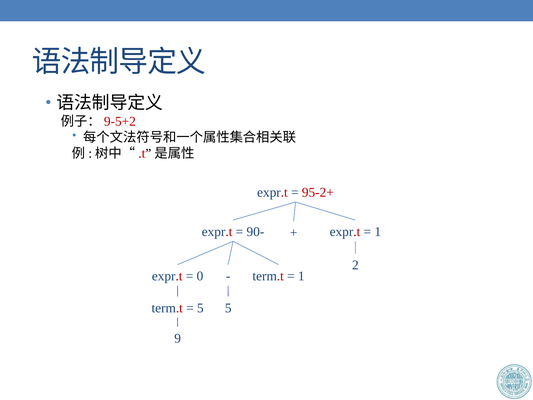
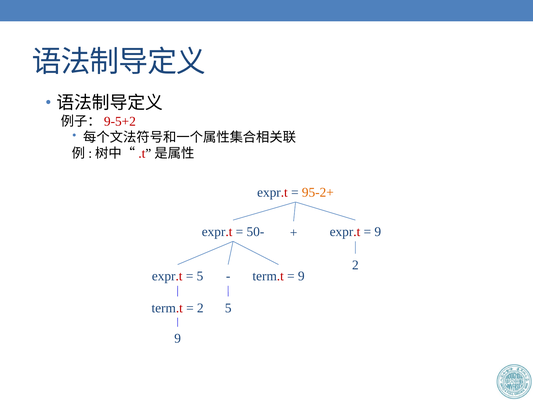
95-2+ colour: red -> orange
90-: 90- -> 50-
1 at (378, 231): 1 -> 9
0 at (200, 276): 0 -> 5
1 at (301, 276): 1 -> 9
5 at (200, 308): 5 -> 2
